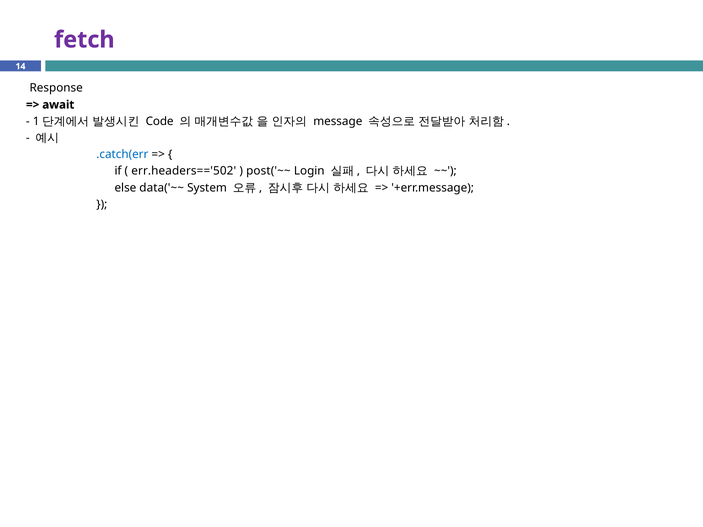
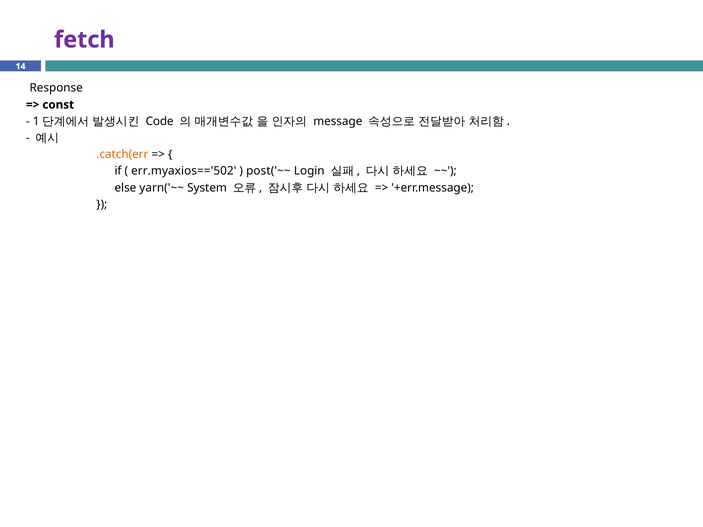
await: await -> const
.catch(err colour: blue -> orange
err.headers=='502: err.headers=='502 -> err.myaxios=='502
data('~~: data('~~ -> yarn('~~
